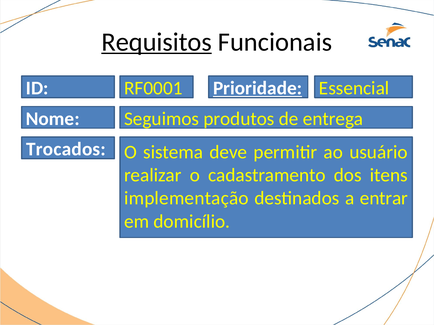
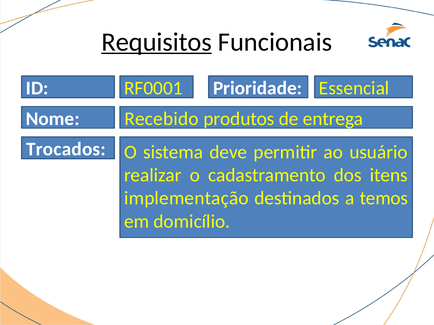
Prioridade underline: present -> none
Seguimos: Seguimos -> Recebido
entrar: entrar -> temos
